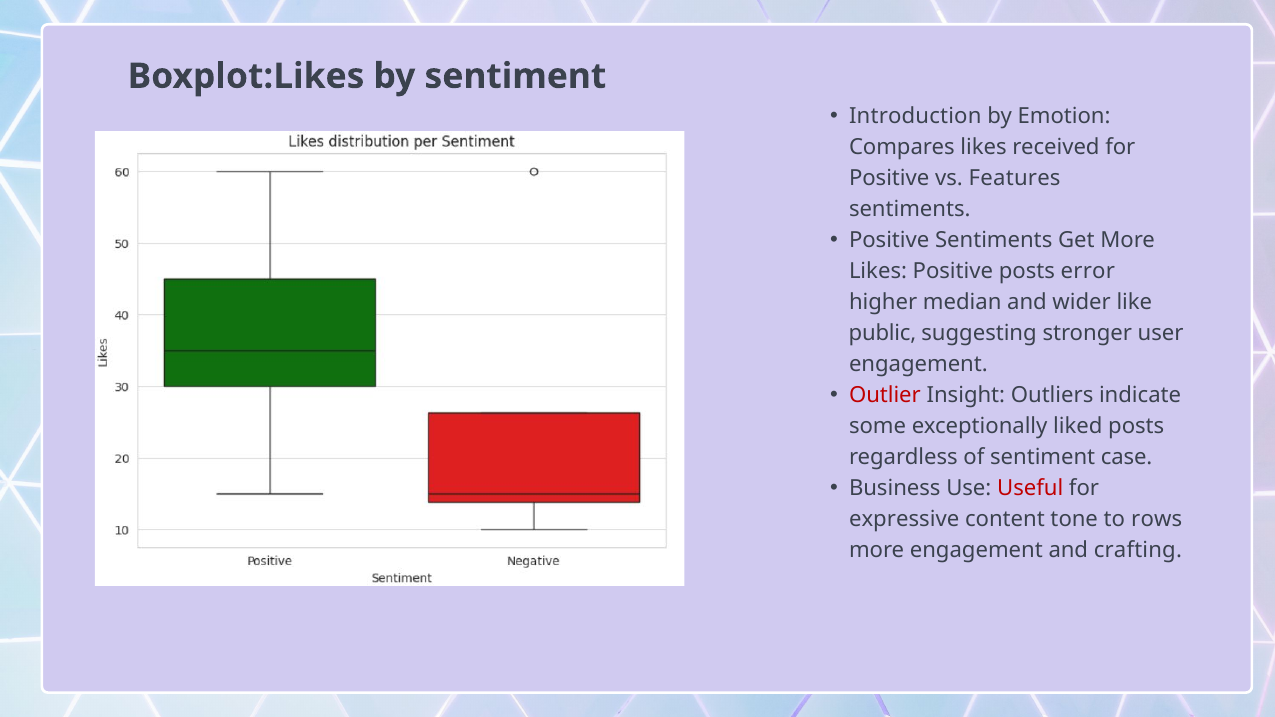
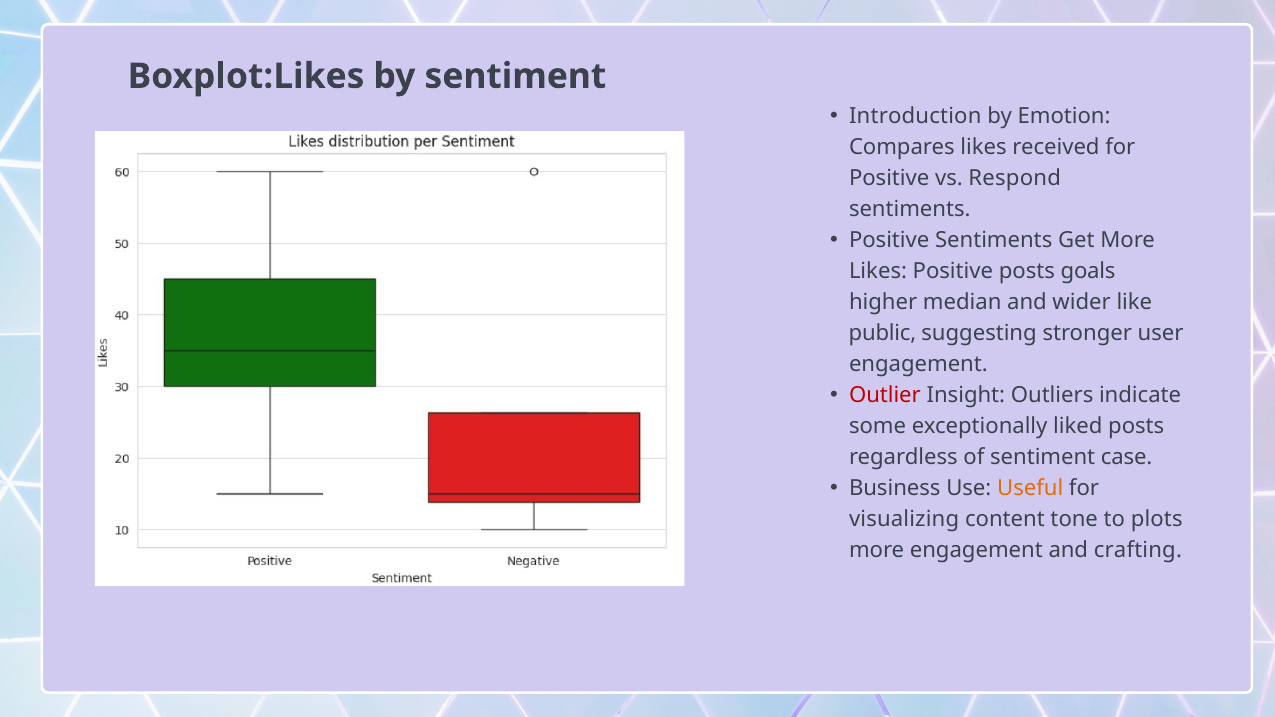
Features: Features -> Respond
error: error -> goals
Useful colour: red -> orange
expressive: expressive -> visualizing
rows: rows -> plots
